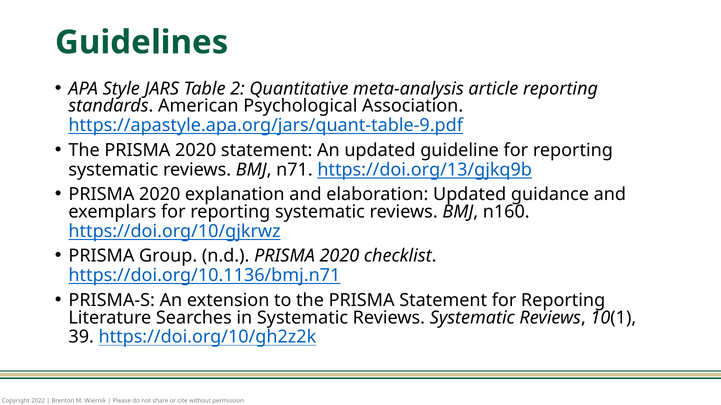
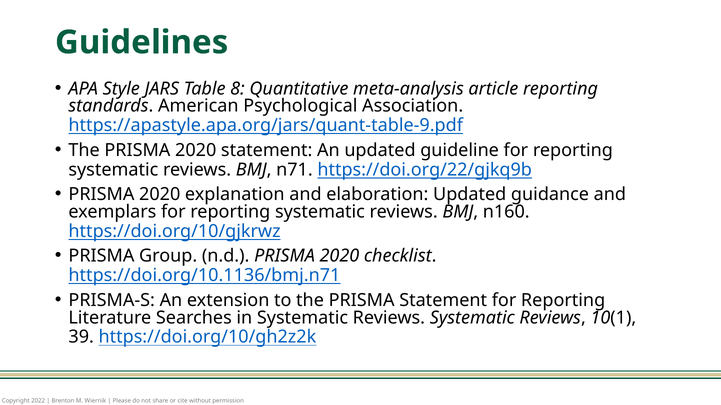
2: 2 -> 8
https://doi.org/13/gjkq9b: https://doi.org/13/gjkq9b -> https://doi.org/22/gjkq9b
